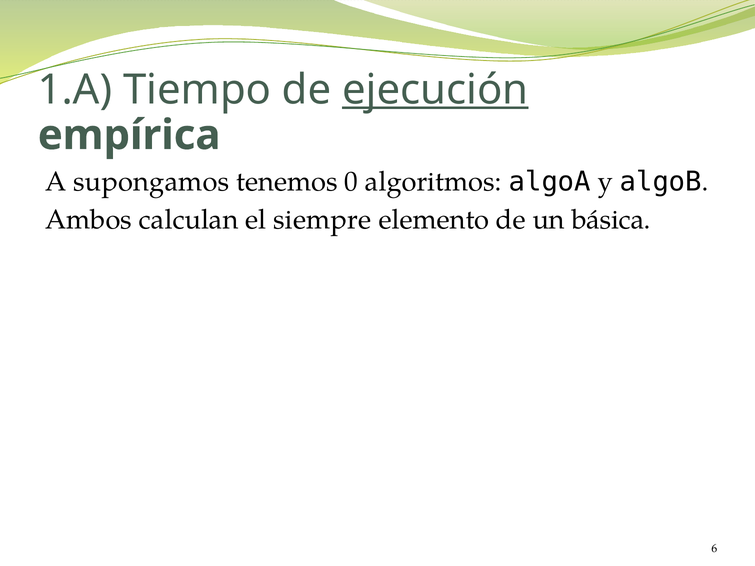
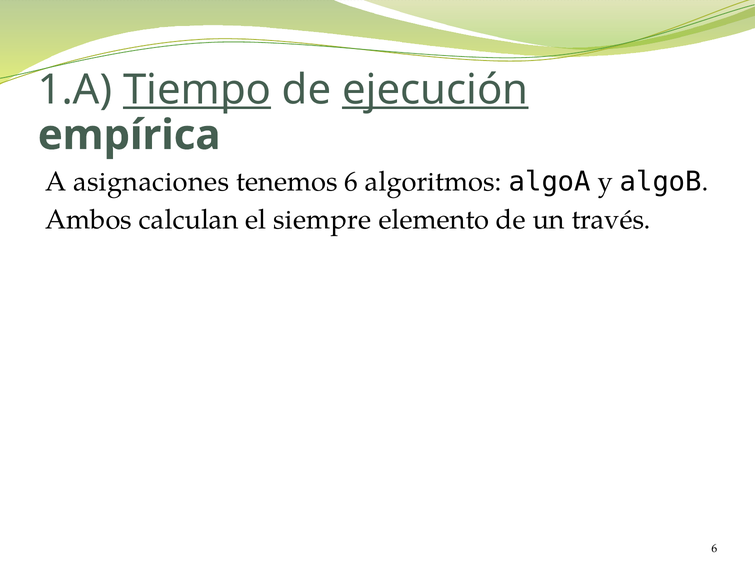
Tiempo underline: none -> present
supongamos: supongamos -> asignaciones
tenemos 0: 0 -> 6
básica: básica -> través
